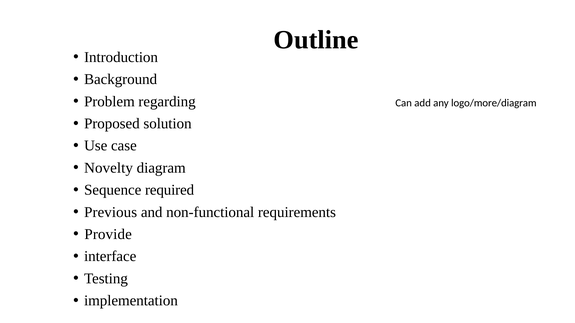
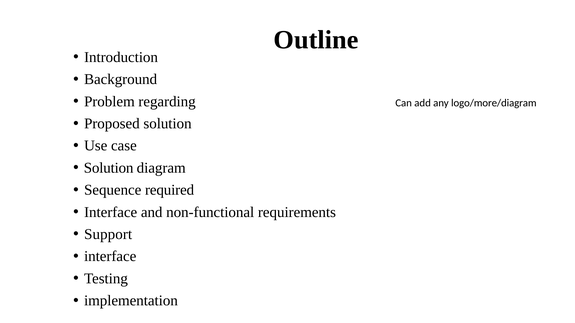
Novelty at (109, 168): Novelty -> Solution
Previous at (111, 212): Previous -> Interface
Provide: Provide -> Support
